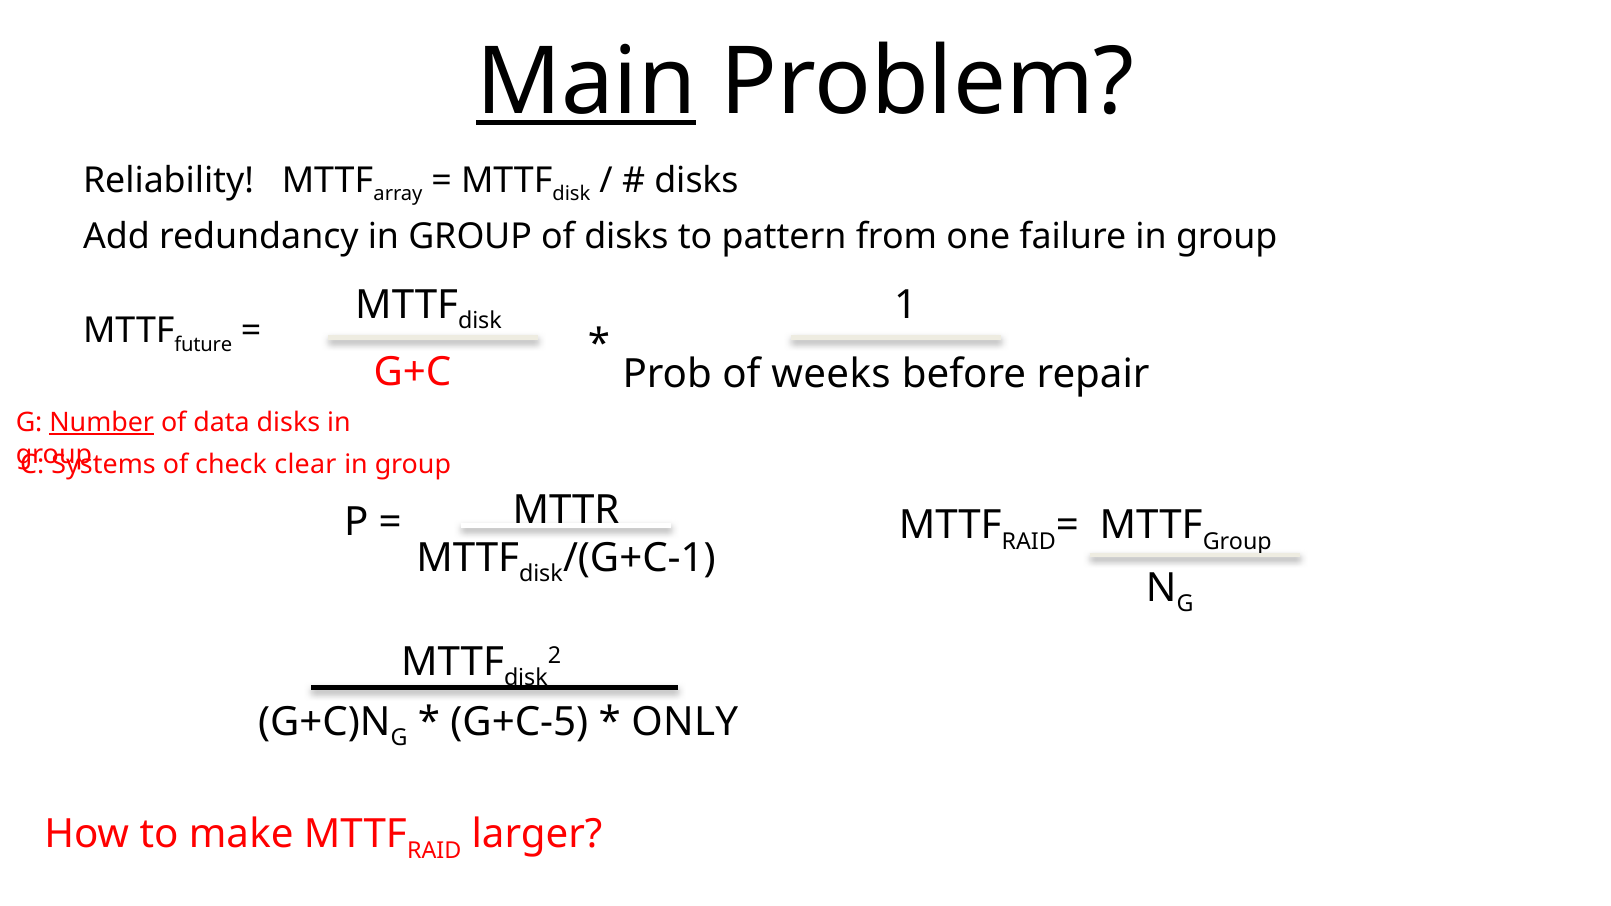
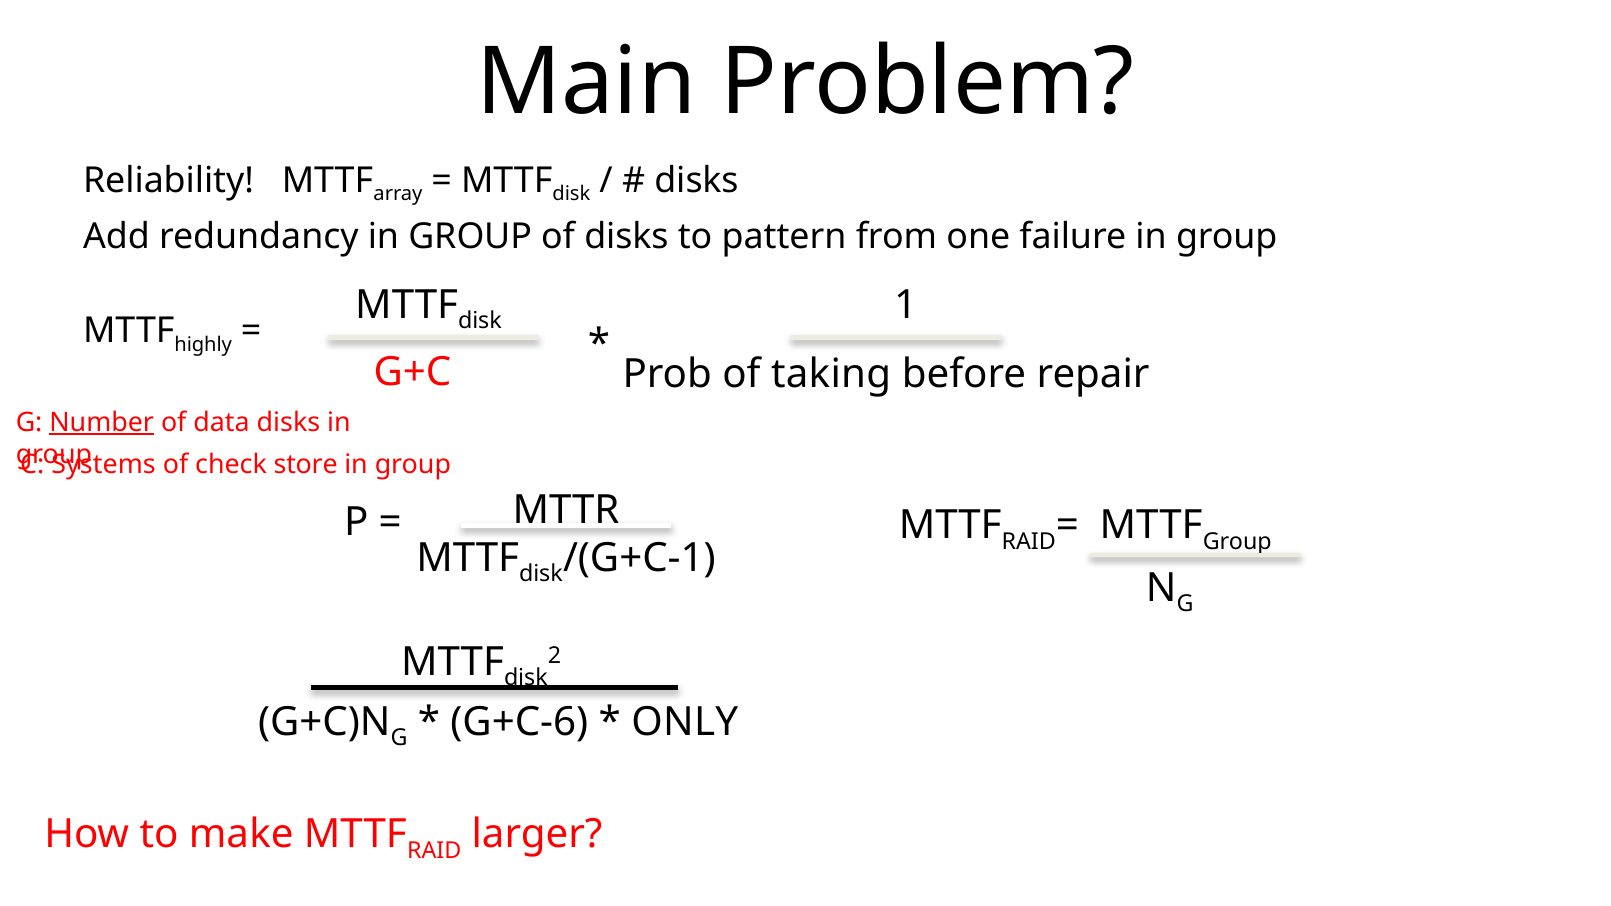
Main underline: present -> none
future: future -> highly
weeks: weeks -> taking
clear: clear -> store
G+C-5: G+C-5 -> G+C-6
